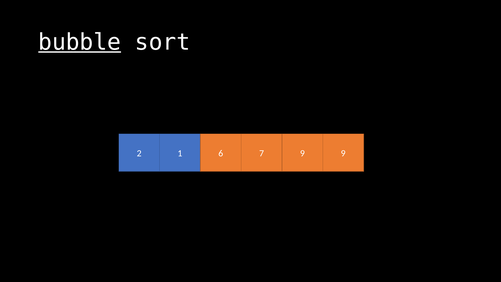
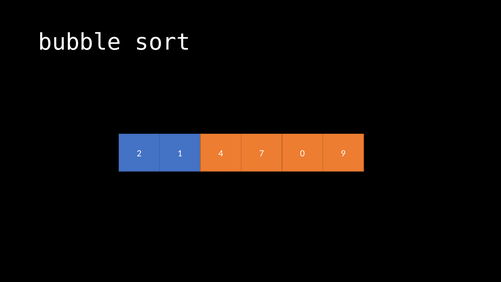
bubble underline: present -> none
6: 6 -> 4
7 9: 9 -> 0
